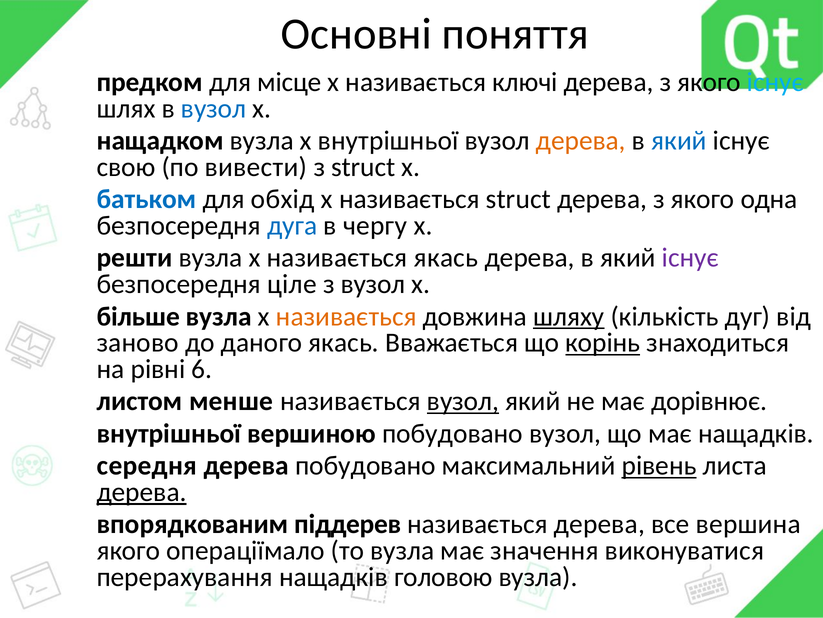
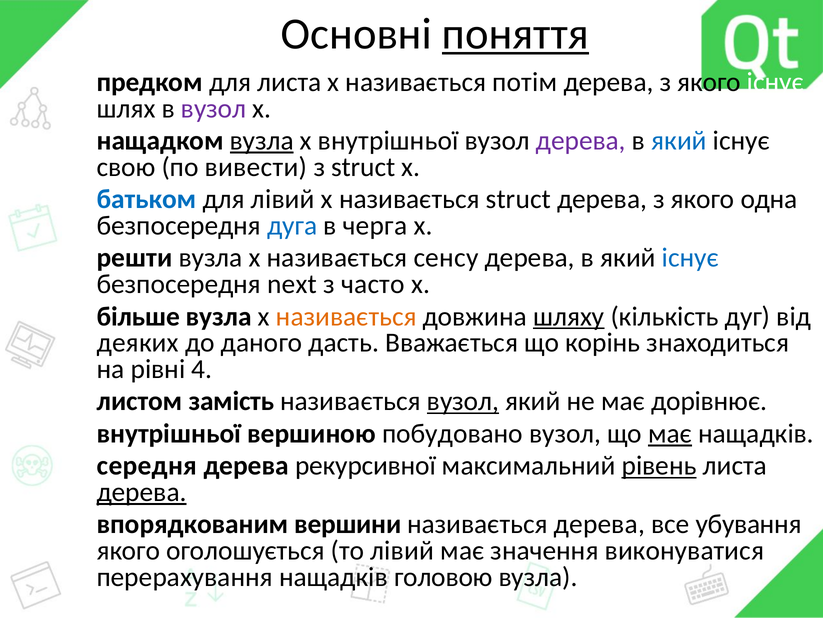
поняття underline: none -> present
для місце: місце -> листа
ключі: ключі -> потім
існує at (775, 82) colour: light blue -> white
вузол at (214, 108) colour: blue -> purple
вузла at (262, 141) underline: none -> present
дерева at (581, 141) colour: orange -> purple
для обхід: обхід -> лівий
чергу: чергу -> черга
називається якась: якась -> сенсу
існує at (690, 258) colour: purple -> blue
ціле: ціле -> next
з вузол: вузол -> часто
заново: заново -> деяких
даного якась: якась -> дасть
корінь underline: present -> none
6: 6 -> 4
менше: менше -> замість
має at (670, 433) underline: none -> present
дерева побудовано: побудовано -> рекурсивної
піддерев: піддерев -> вершини
вершина: вершина -> убування
операціїмало: операціїмало -> оголошується
то вузла: вузла -> лівий
